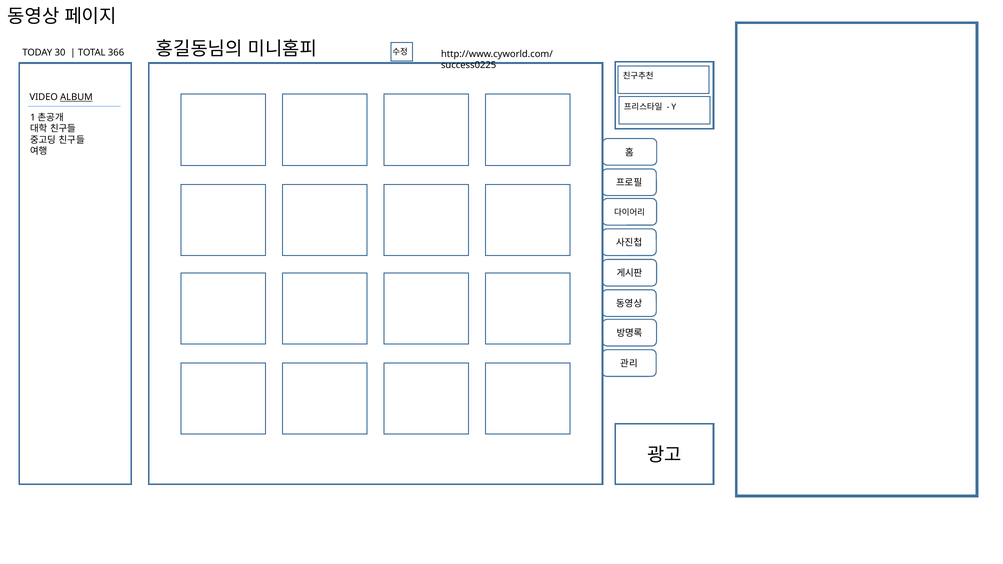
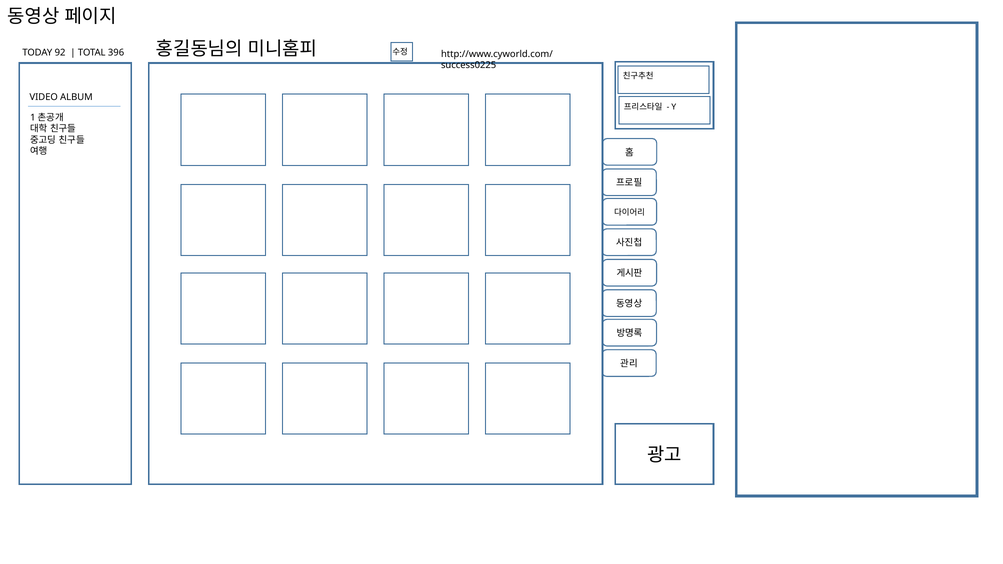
30: 30 -> 92
366: 366 -> 396
ALBUM underline: present -> none
